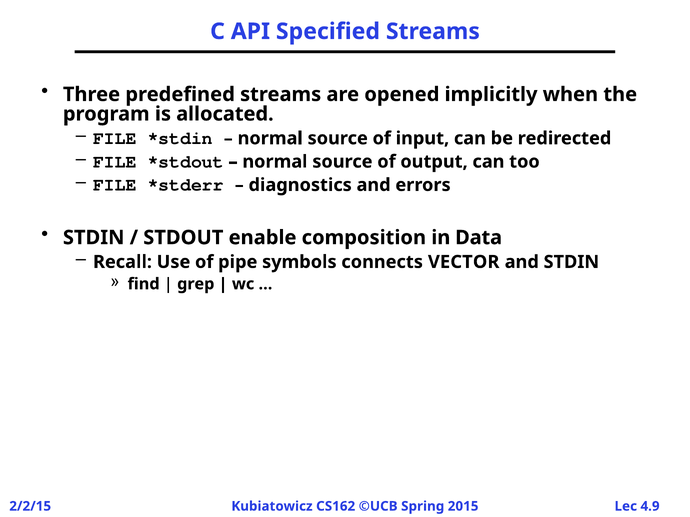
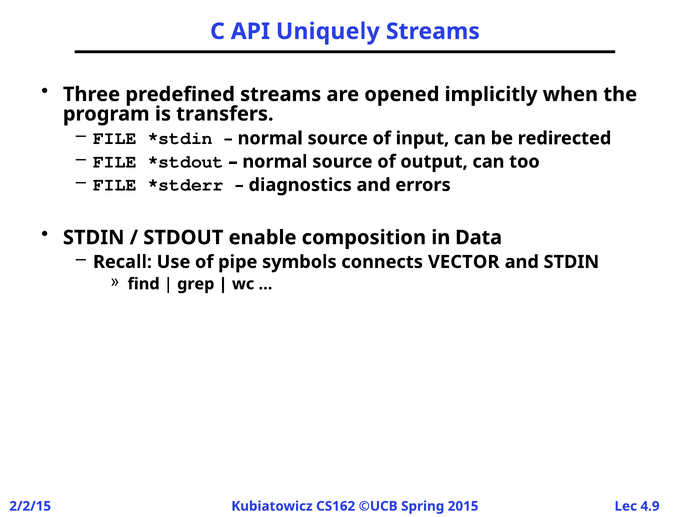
Specified: Specified -> Uniquely
allocated: allocated -> transfers
